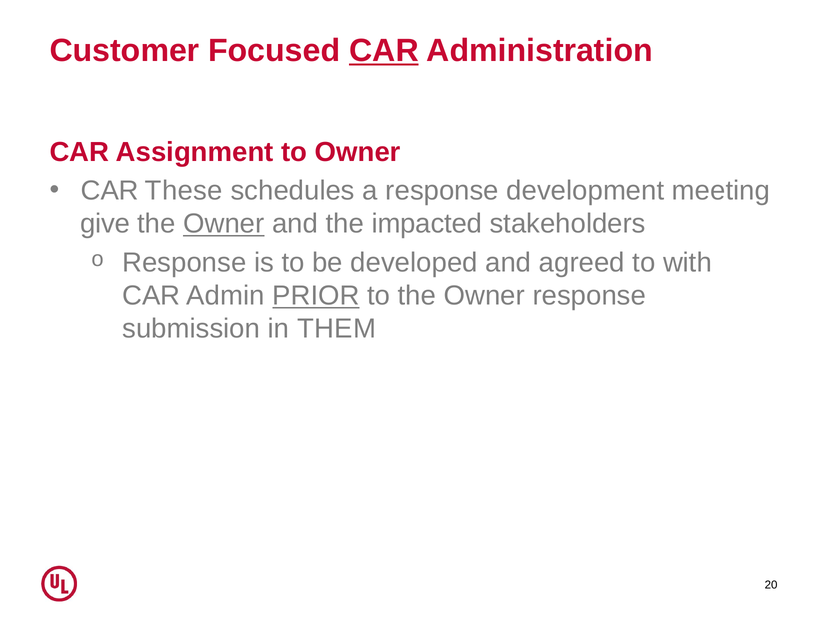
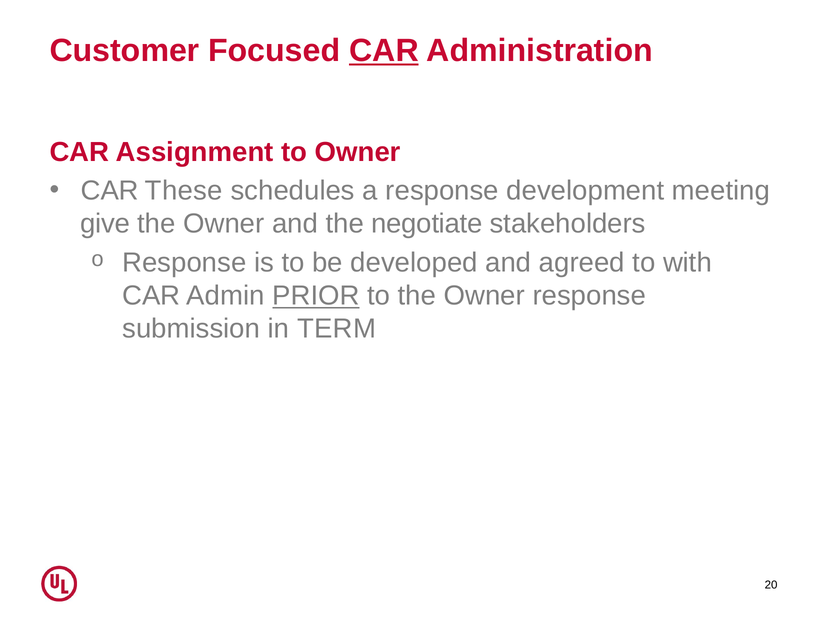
Owner at (224, 224) underline: present -> none
impacted: impacted -> negotiate
THEM: THEM -> TERM
